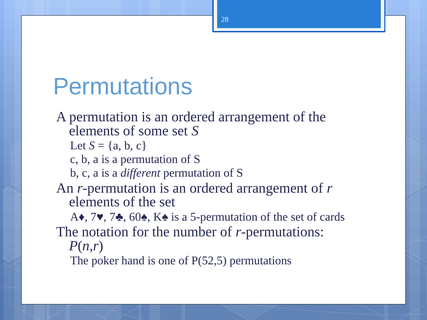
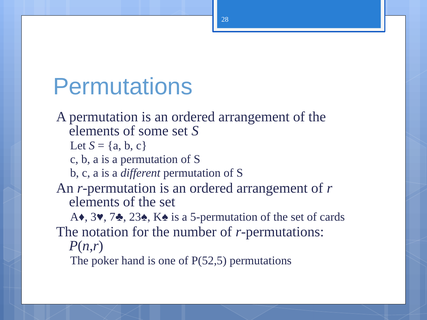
7♥: 7♥ -> 3♥
60♠: 60♠ -> 23♠
